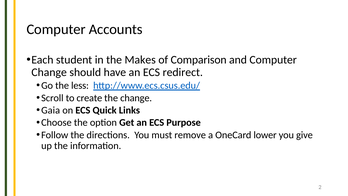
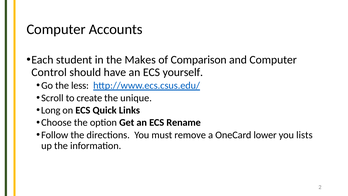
Change at (49, 72): Change -> Control
redirect: redirect -> yourself
the change: change -> unique
Gaia: Gaia -> Long
Purpose: Purpose -> Rename
give: give -> lists
